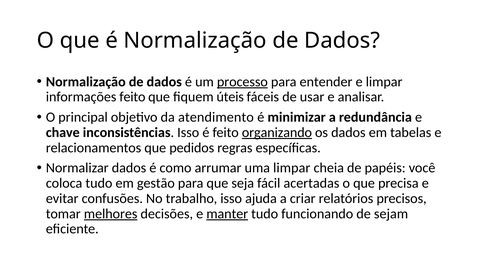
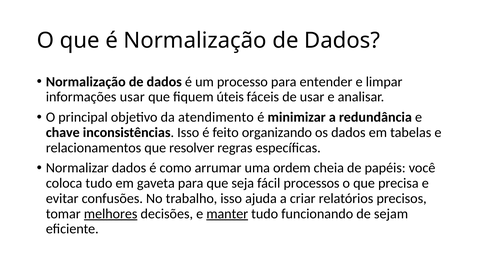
processo underline: present -> none
informações feito: feito -> usar
organizando underline: present -> none
pedidos: pedidos -> resolver
uma limpar: limpar -> ordem
gestão: gestão -> gaveta
acertadas: acertadas -> processos
